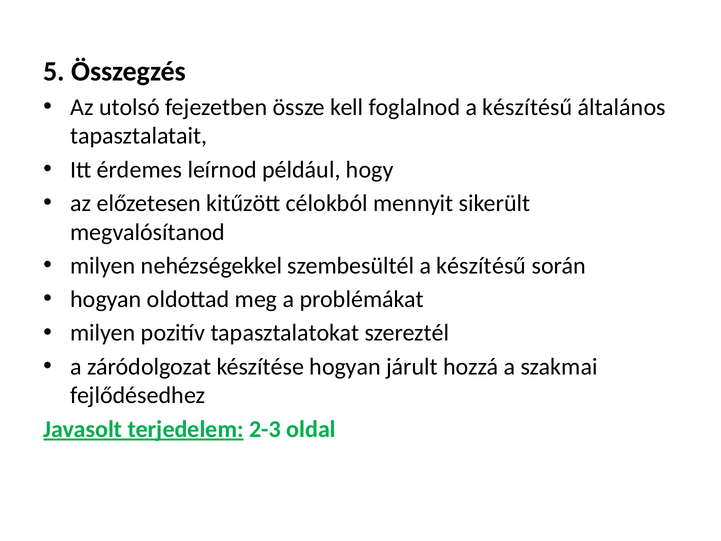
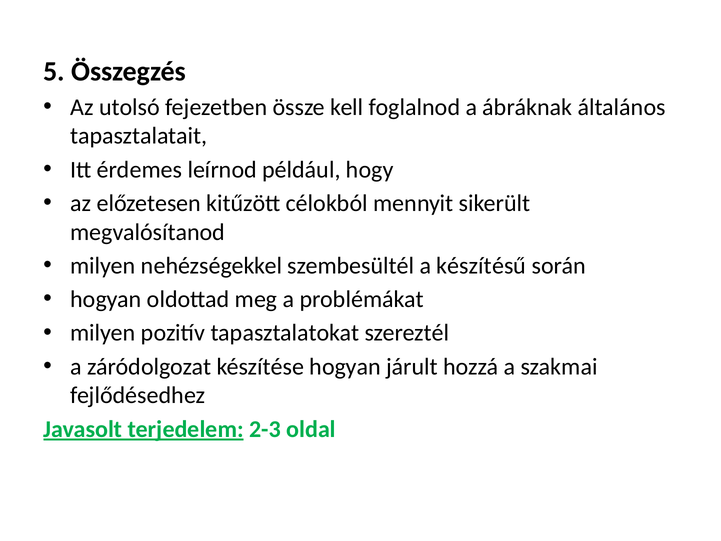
foglalnod a készítésű: készítésű -> ábráknak
